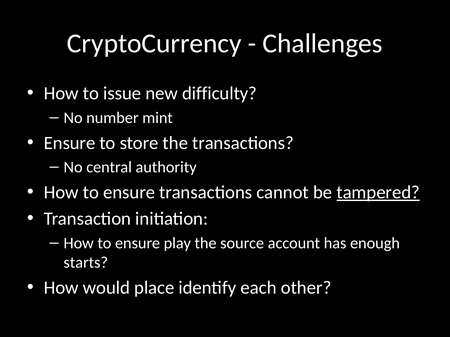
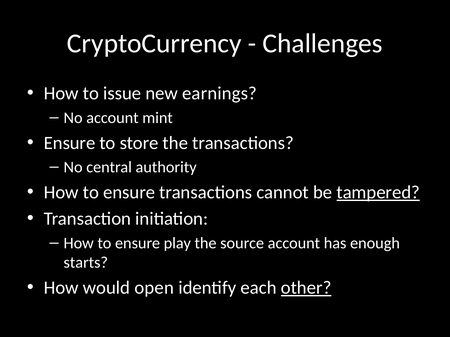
difficulty: difficulty -> earnings
No number: number -> account
place: place -> open
other underline: none -> present
